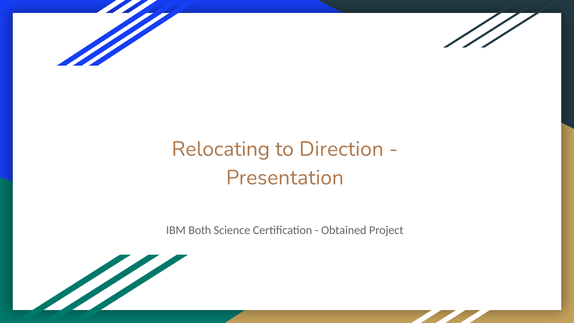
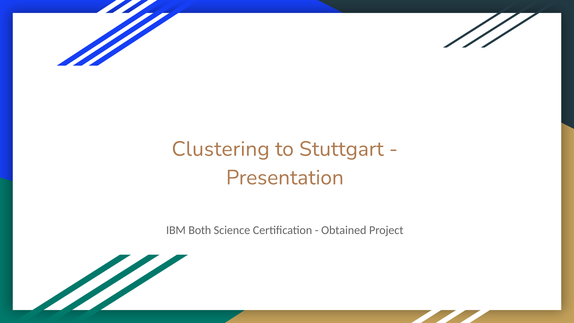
Relocating: Relocating -> Clustering
Direction: Direction -> Stuttgart
